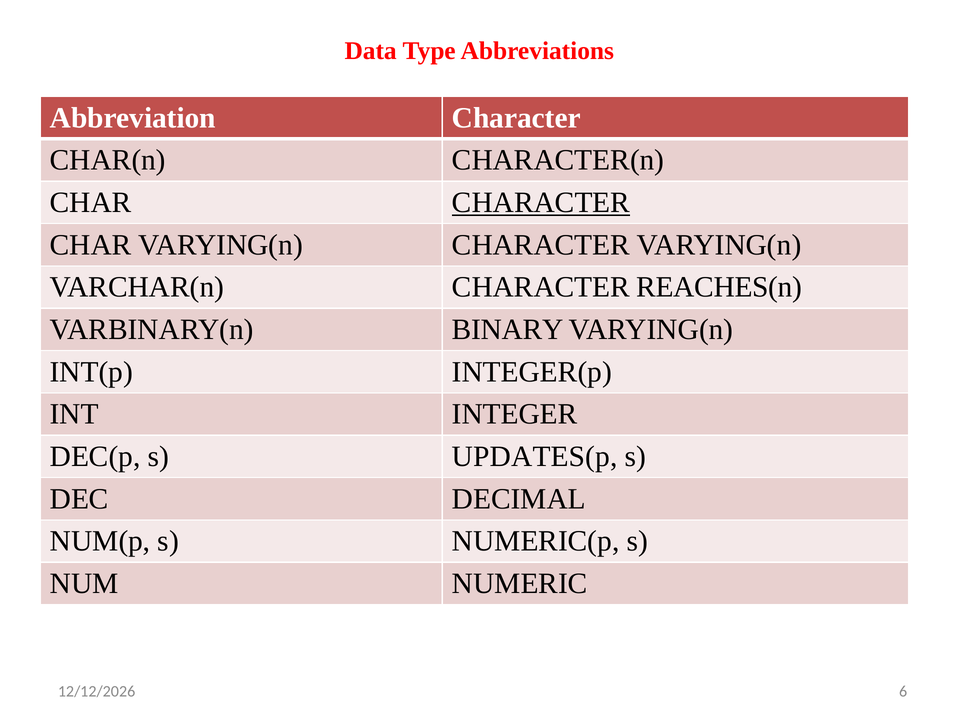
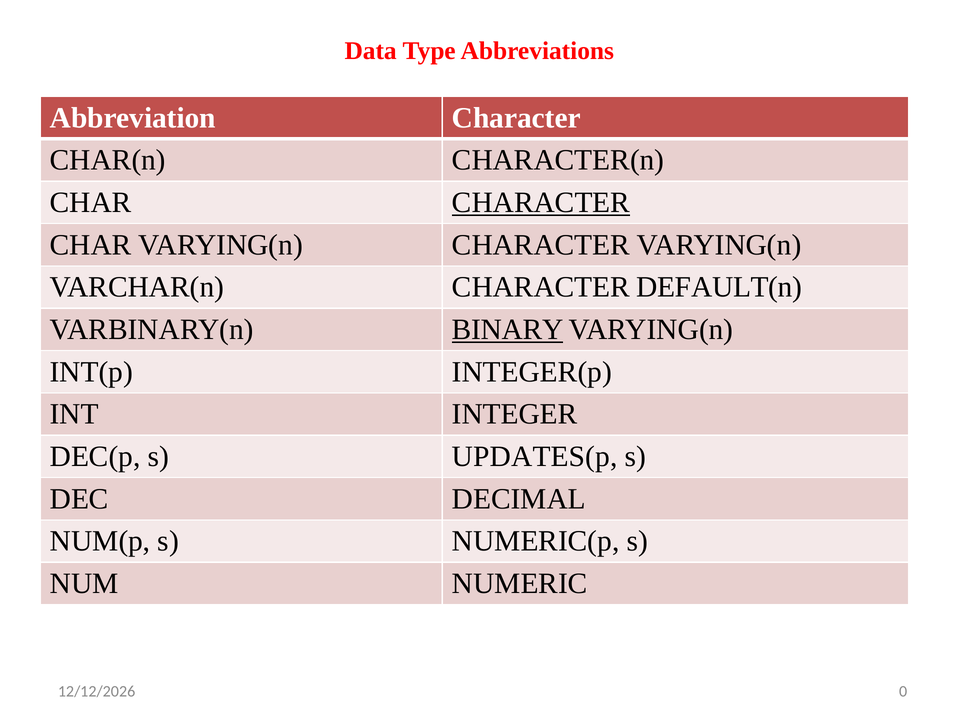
REACHES(n: REACHES(n -> DEFAULT(n
BINARY underline: none -> present
6: 6 -> 0
